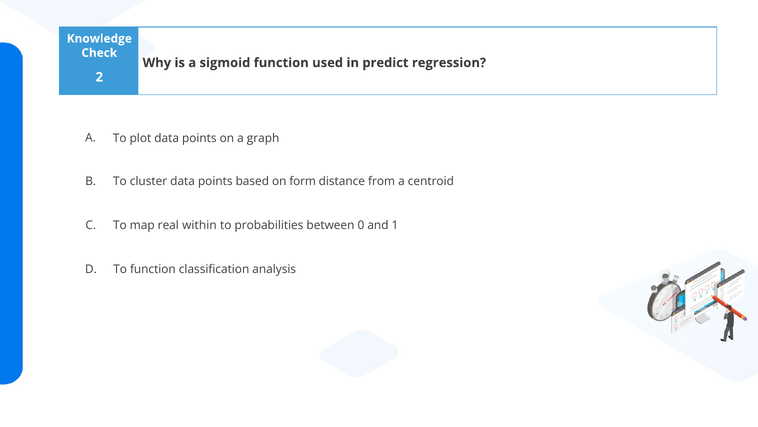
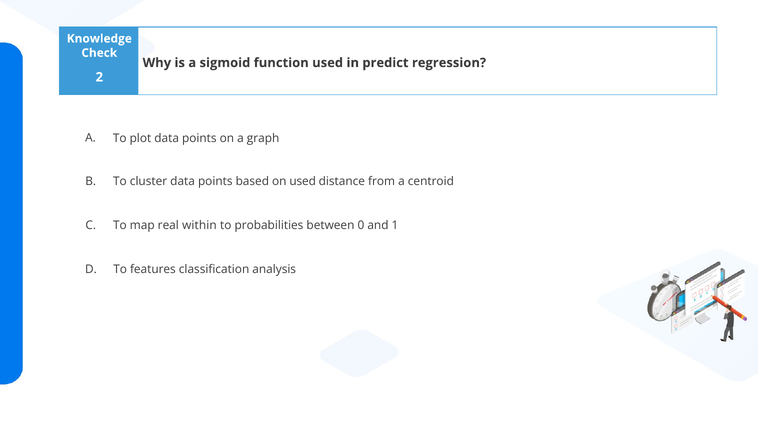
on form: form -> used
To function: function -> features
